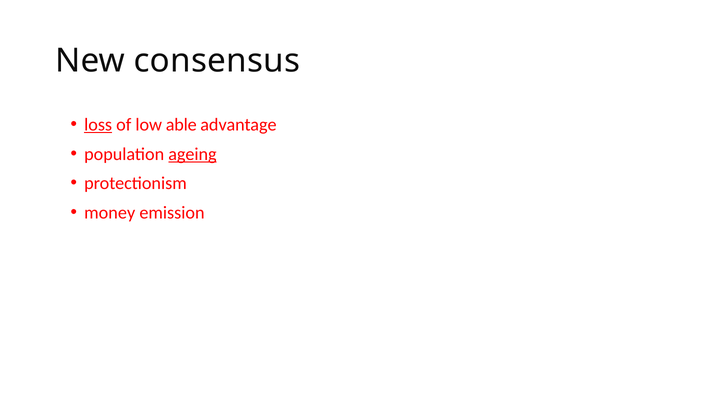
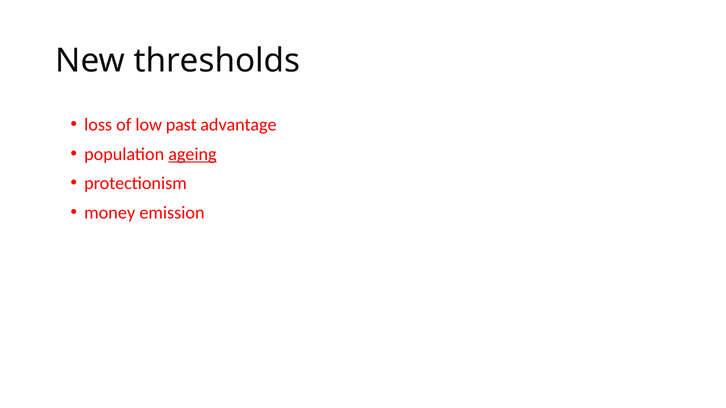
consensus: consensus -> thresholds
loss underline: present -> none
able: able -> past
